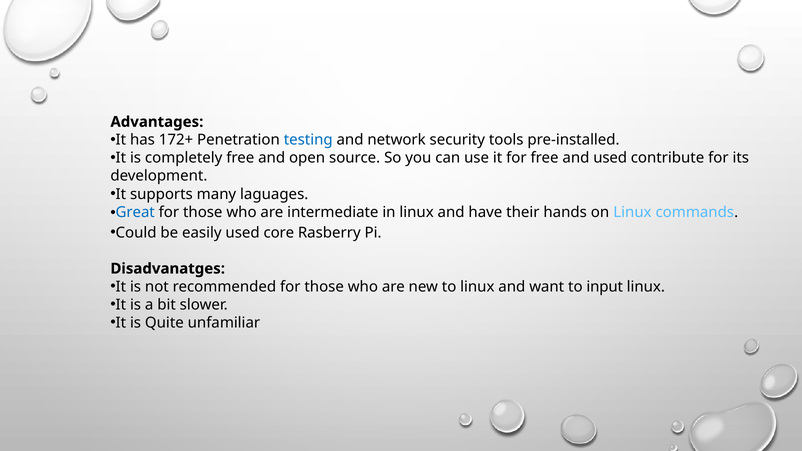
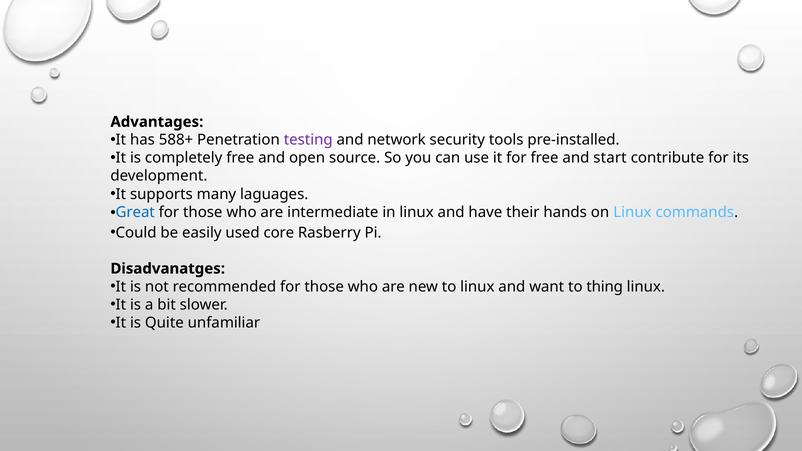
172+: 172+ -> 588+
testing colour: blue -> purple
and used: used -> start
input: input -> thing
